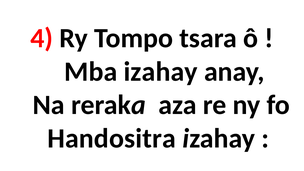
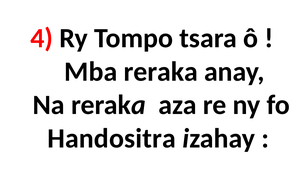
Mba izahay: izahay -> reraka
